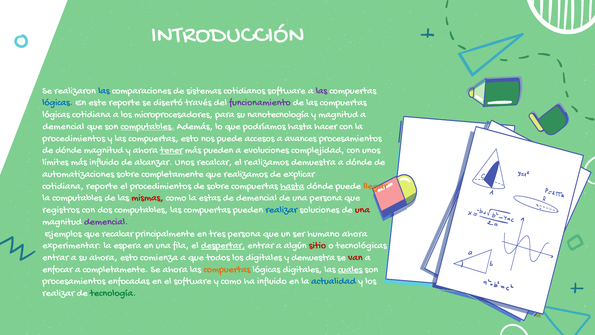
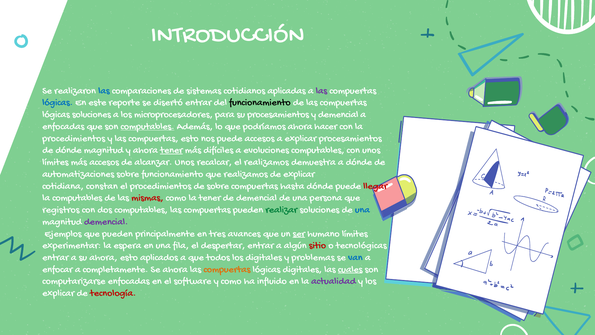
cotidianos software: software -> aplicadas
disertó través: través -> entrar
funcionamiento at (260, 102) colour: purple -> black
lógicas cotidiana: cotidiana -> soluciones
su nanotecnología: nanotecnología -> procesamientos
y magnitud: magnitud -> demencial
demencial at (63, 126): demencial -> enfocadas
podríamos hasta: hasta -> ahora
a avances: avances -> explicar
más pueden: pueden -> difíciles
evoluciones complejidad: complejidad -> computables
más influido: influido -> accesos
sobre completamente: completamente -> funcionamiento
cotidiana reporte: reporte -> constan
hasta at (292, 185) underline: present -> none
llegar colour: orange -> red
la estas: estas -> tener
realizar at (281, 209) colour: blue -> green
una at (362, 209) colour: red -> blue
que recalcar: recalcar -> pueden
tres persona: persona -> avances
ser underline: none -> present
humano ahora: ahora -> límites
despertar underline: present -> none
comienza: comienza -> aplicados
y demuestra: demuestra -> problemas
van colour: red -> blue
procesamientos at (74, 280): procesamientos -> computarizarse
actualidad colour: blue -> purple
realizar at (58, 292): realizar -> explicar
tecnología colour: green -> red
